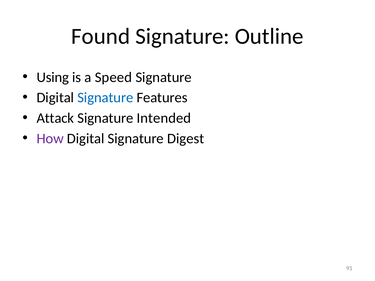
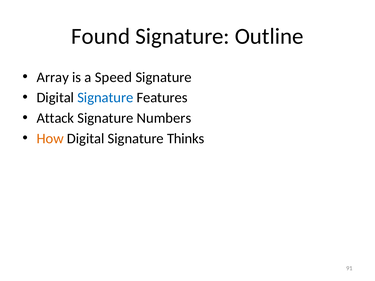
Using: Using -> Array
Intended: Intended -> Numbers
How colour: purple -> orange
Digest: Digest -> Thinks
